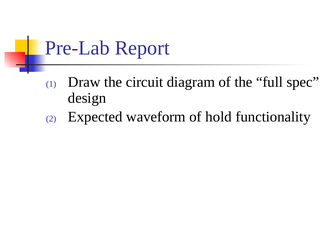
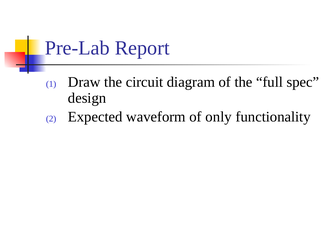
hold: hold -> only
